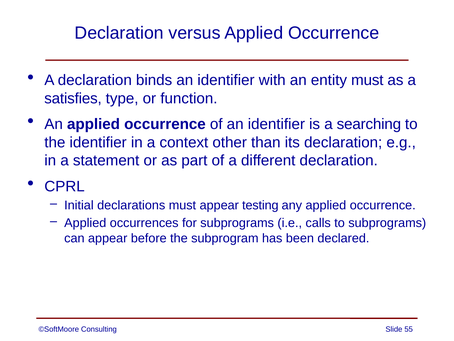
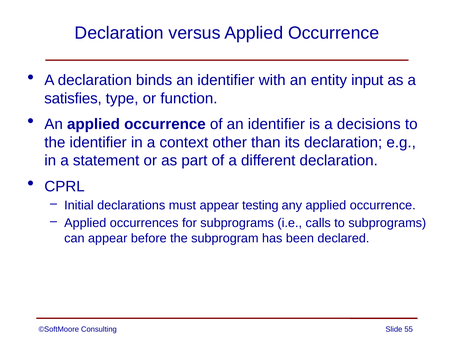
entity must: must -> input
searching: searching -> decisions
